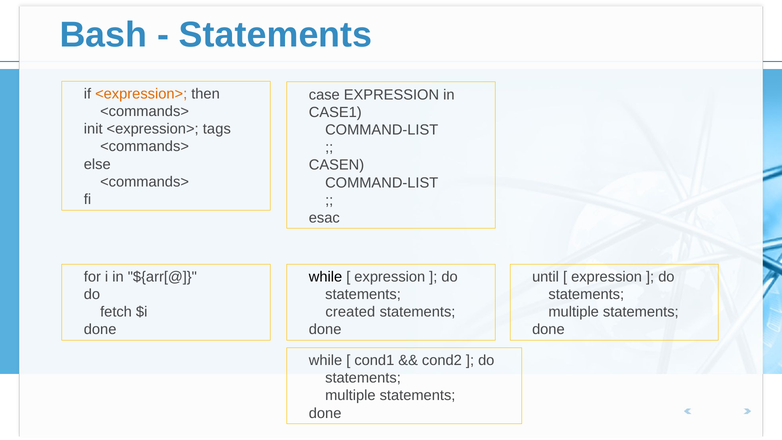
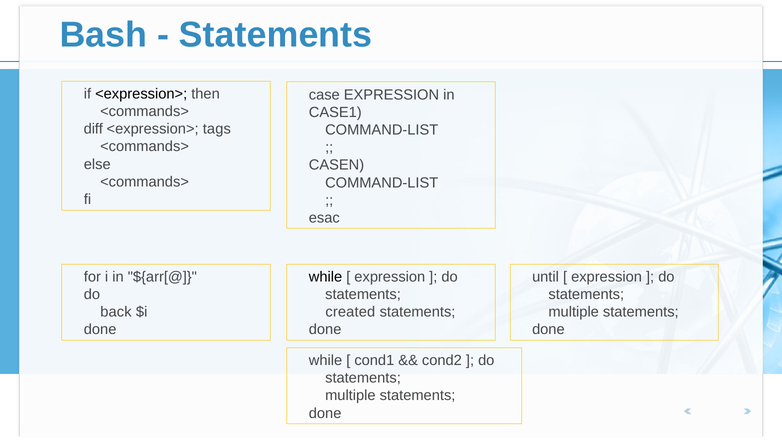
<expression> at (141, 94) colour: orange -> black
init: init -> diff
fetch: fetch -> back
